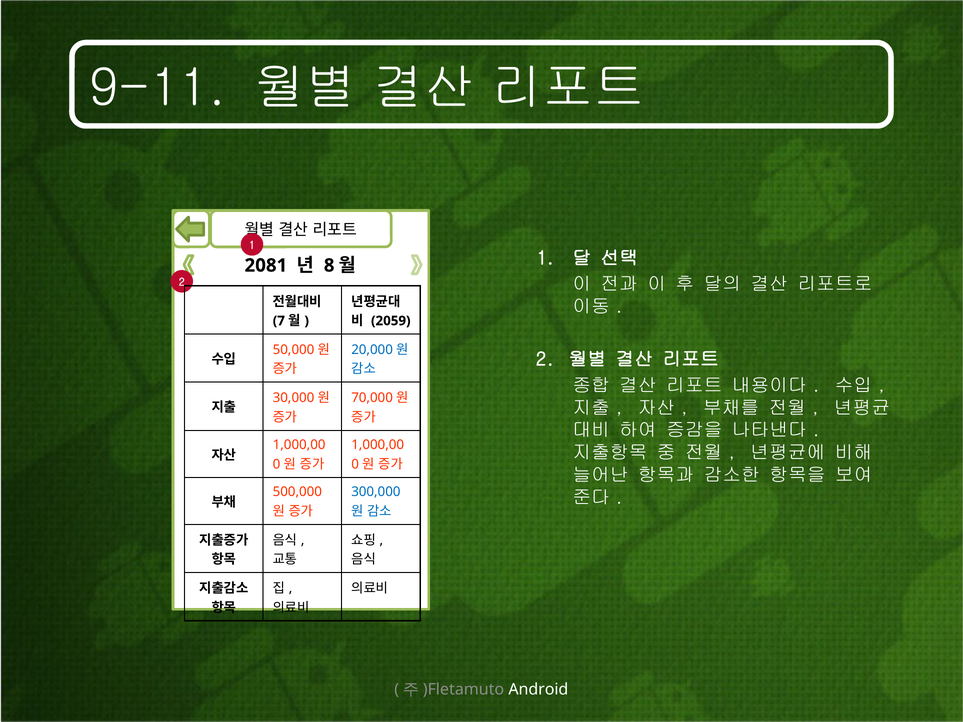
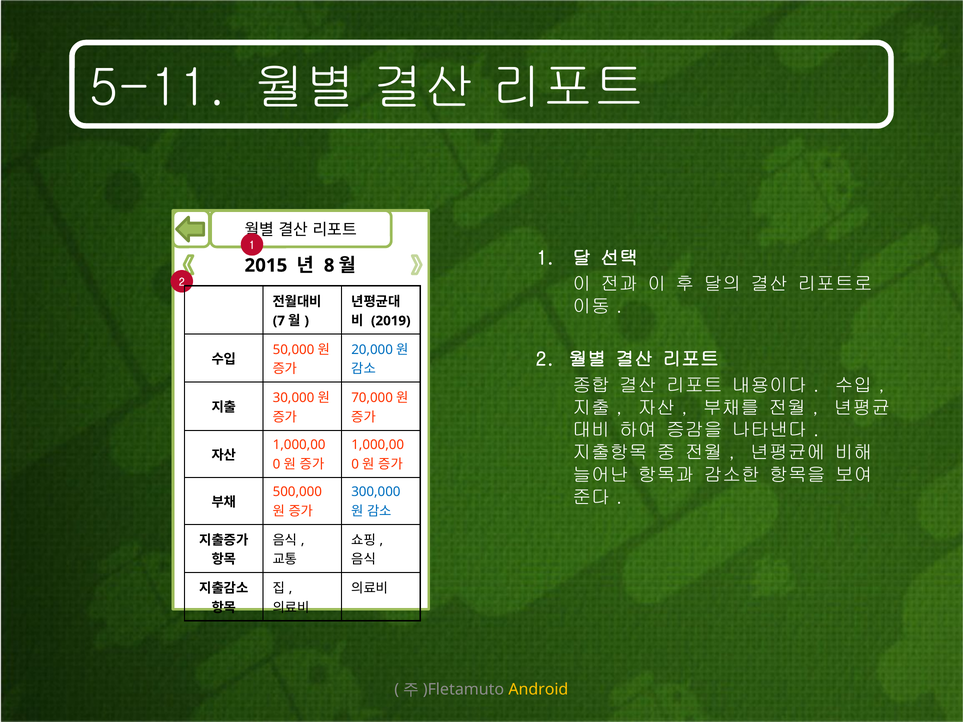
9-11: 9-11 -> 5-11
2081: 2081 -> 2015
2059: 2059 -> 2019
Android colour: white -> yellow
